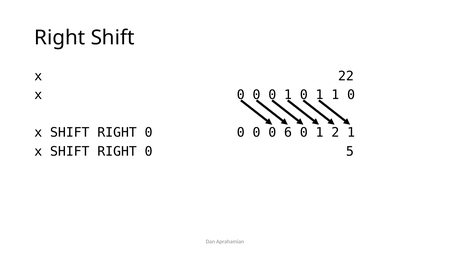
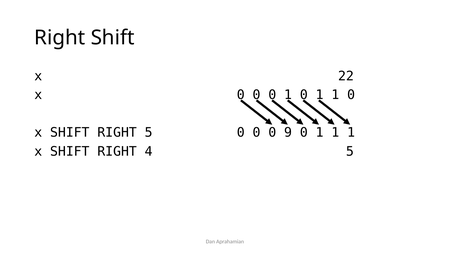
0 at (149, 133): 0 -> 5
6: 6 -> 9
2 at (335, 133): 2 -> 1
0 at (149, 152): 0 -> 4
